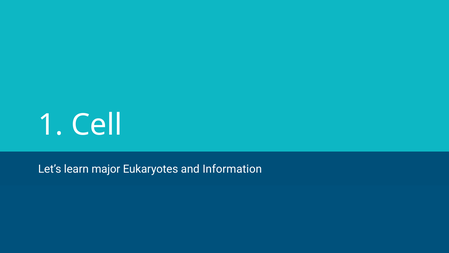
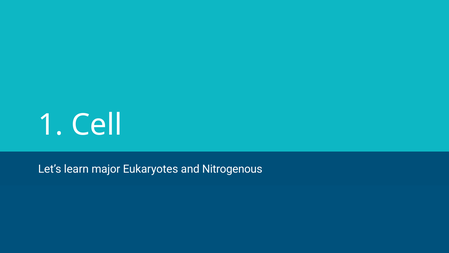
Information: Information -> Nitrogenous
